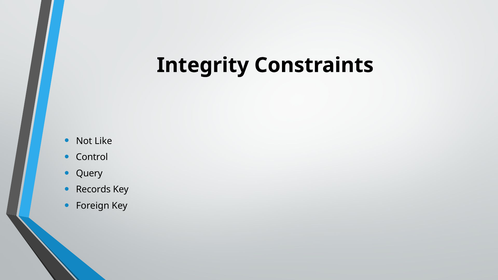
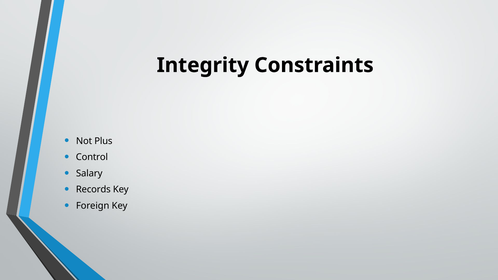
Like: Like -> Plus
Query: Query -> Salary
